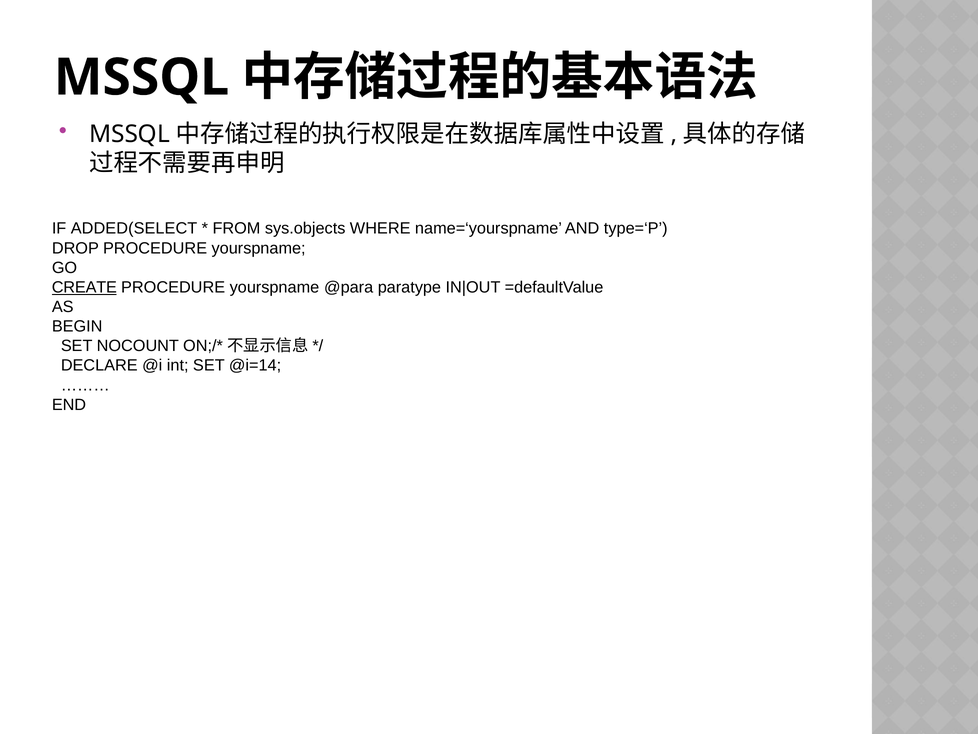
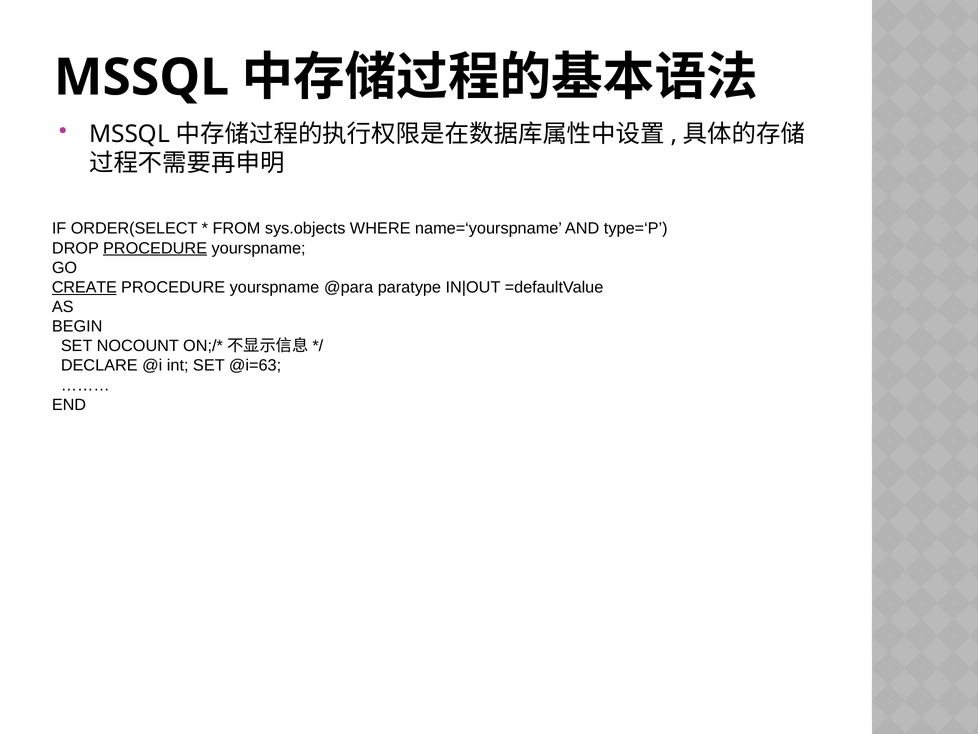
ADDED(SELECT: ADDED(SELECT -> ORDER(SELECT
PROCEDURE at (155, 248) underline: none -> present
@i=14: @i=14 -> @i=63
